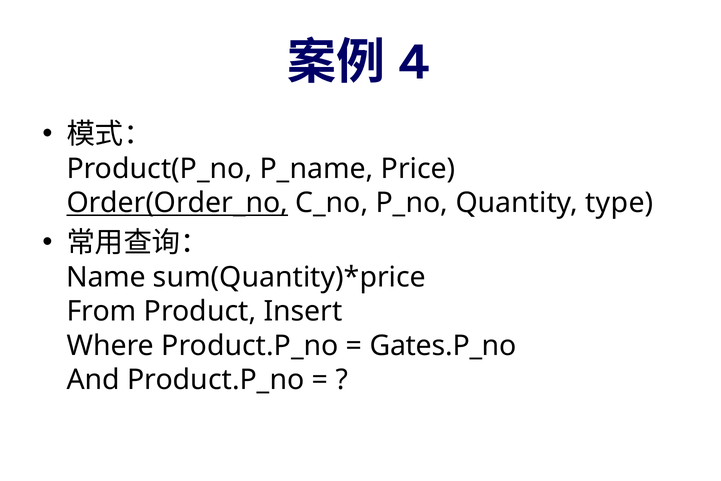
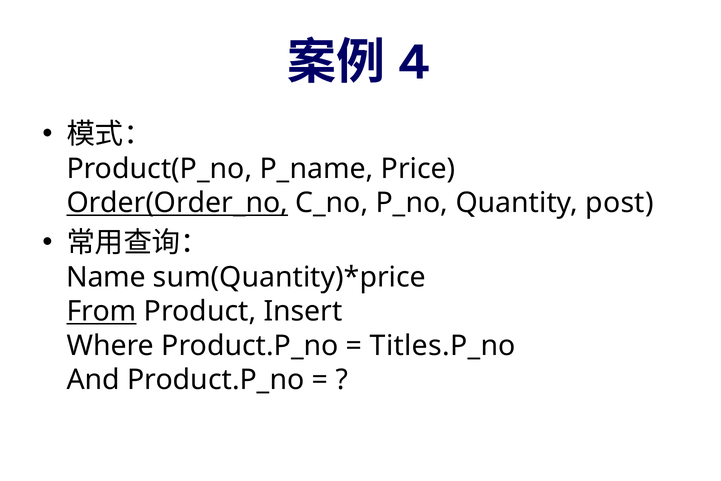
type: type -> post
From underline: none -> present
Gates.P_no: Gates.P_no -> Titles.P_no
